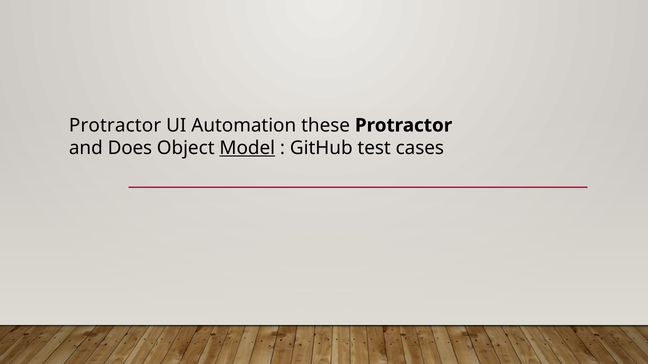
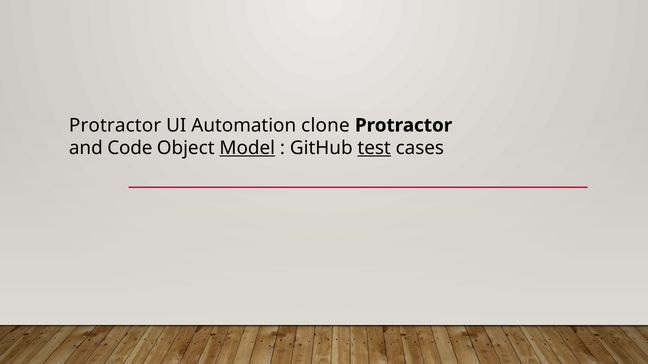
these: these -> clone
Does: Does -> Code
test underline: none -> present
